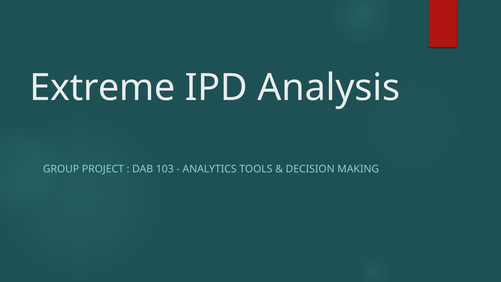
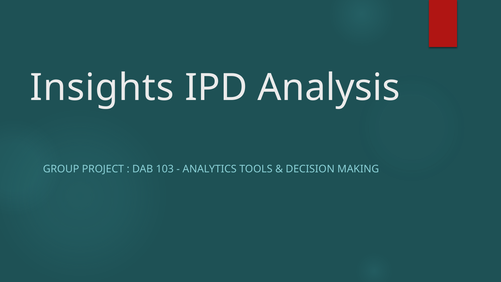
Extreme: Extreme -> Insights
